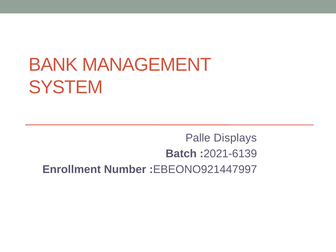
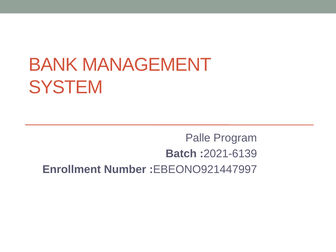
Displays: Displays -> Program
